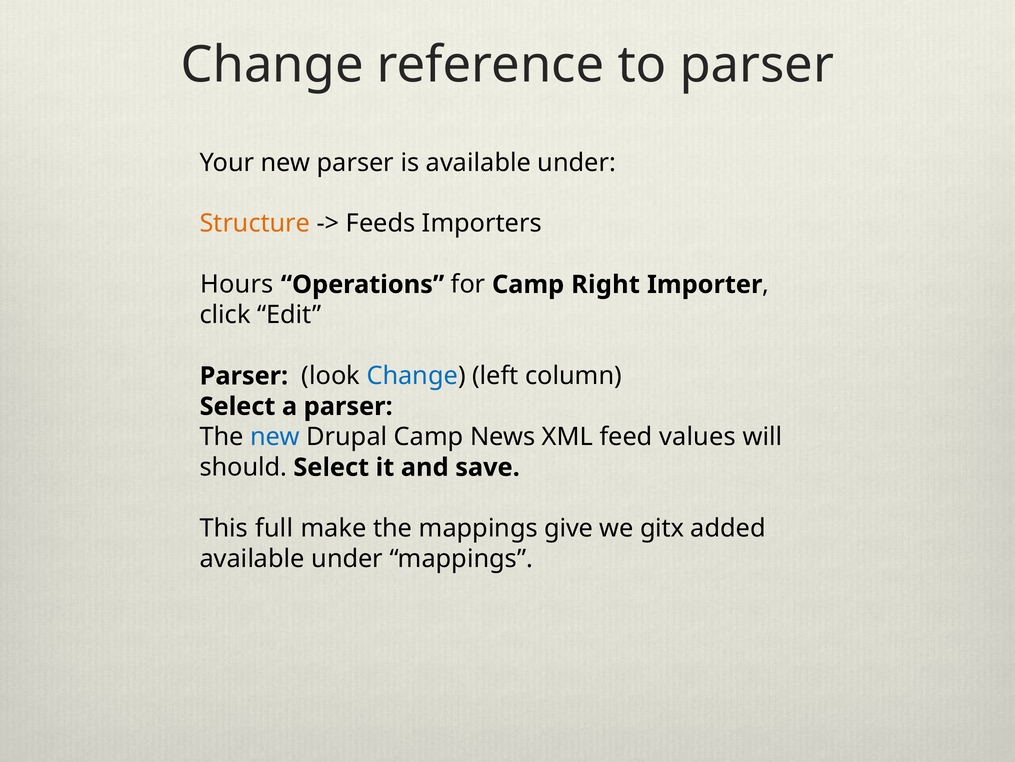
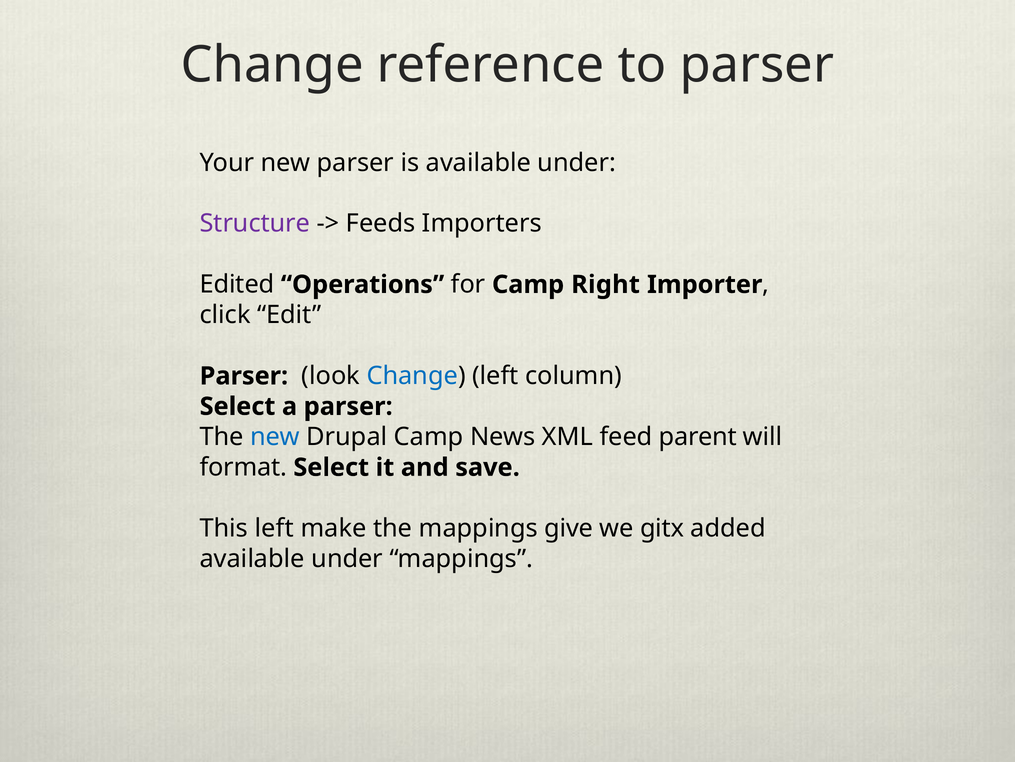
Structure colour: orange -> purple
Hours: Hours -> Edited
values: values -> parent
should: should -> format
This full: full -> left
